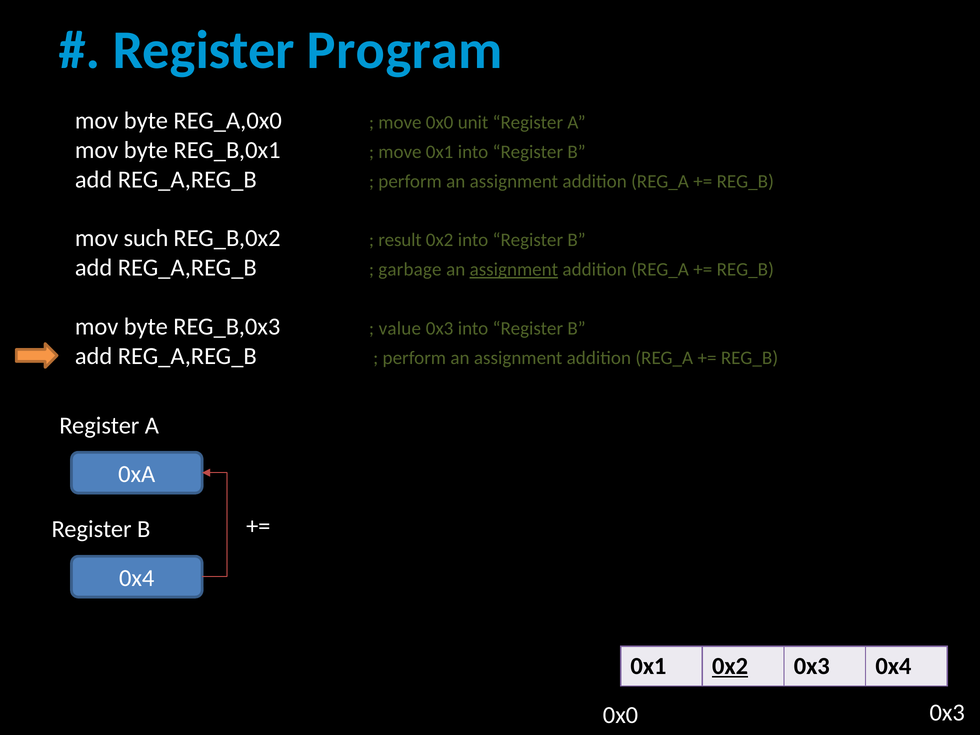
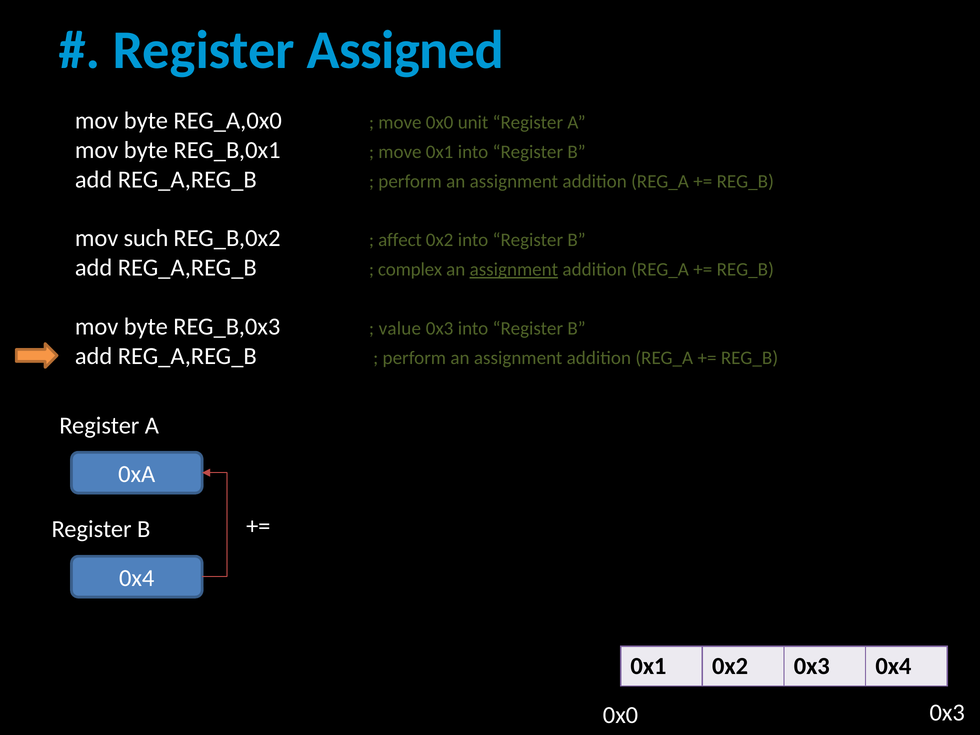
Program: Program -> Assigned
result: result -> affect
garbage: garbage -> complex
0x2 at (730, 666) underline: present -> none
